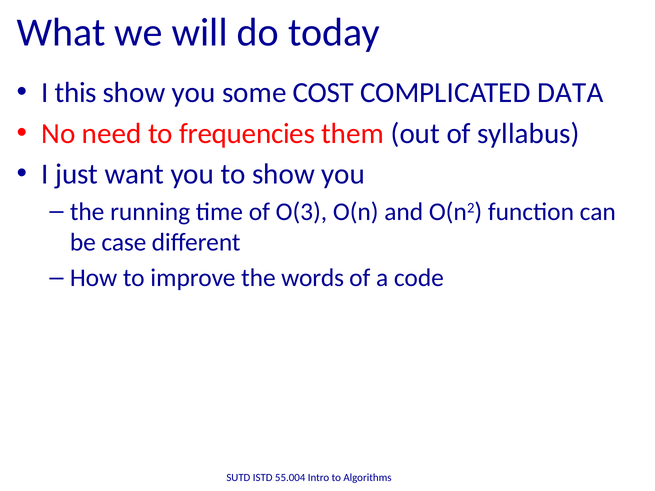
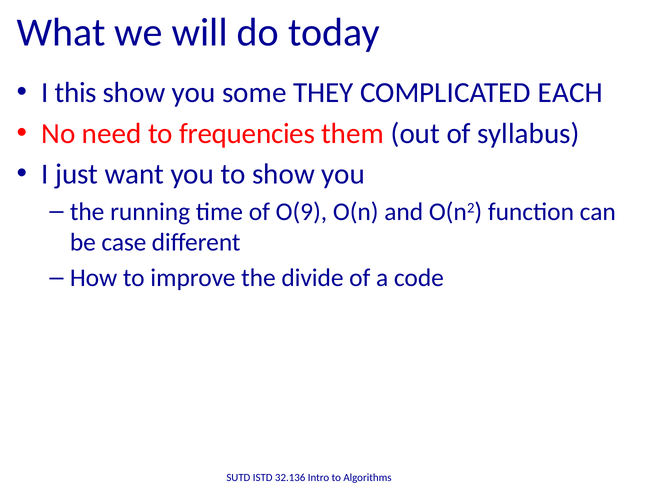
COST: COST -> THEY
DATA: DATA -> EACH
O(3: O(3 -> O(9
words: words -> divide
55.004: 55.004 -> 32.136
